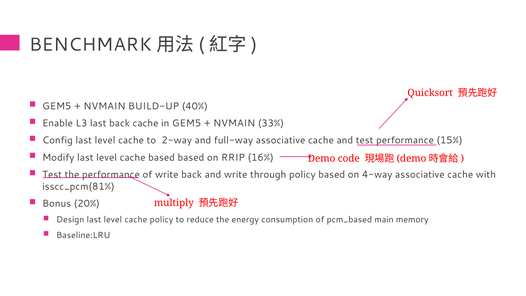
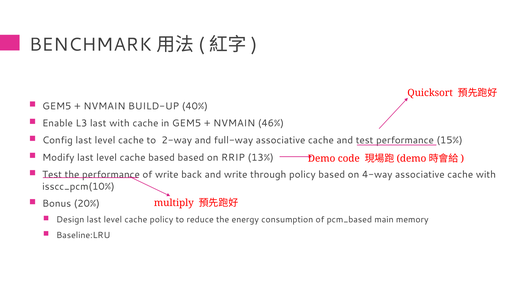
last back: back -> with
33%: 33% -> 46%
16%: 16% -> 13%
isscc_pcm(81%: isscc_pcm(81% -> isscc_pcm(10%
